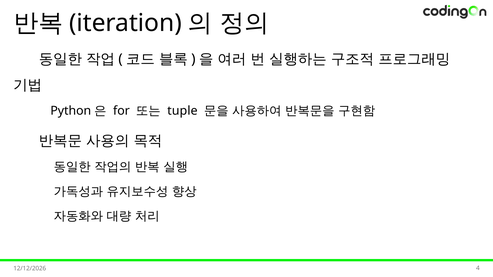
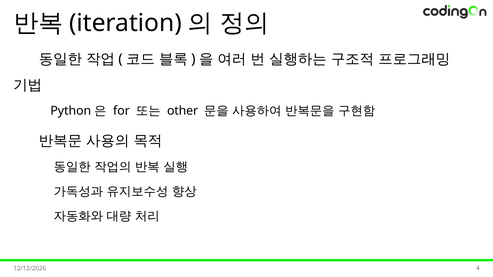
tuple: tuple -> other
